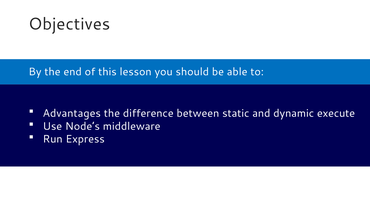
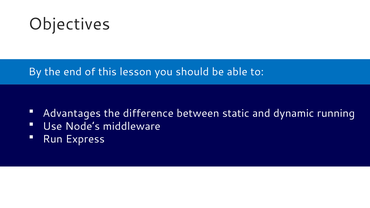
execute: execute -> running
